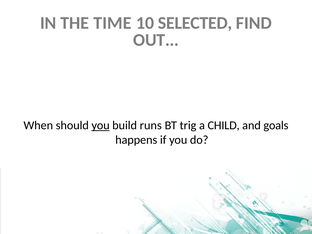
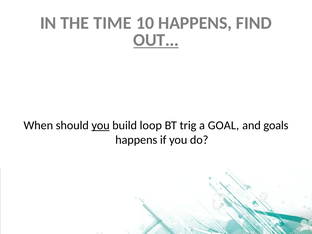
10 SELECTED: SELECTED -> HAPPENS
OUT underline: none -> present
runs: runs -> loop
CHILD: CHILD -> GOAL
